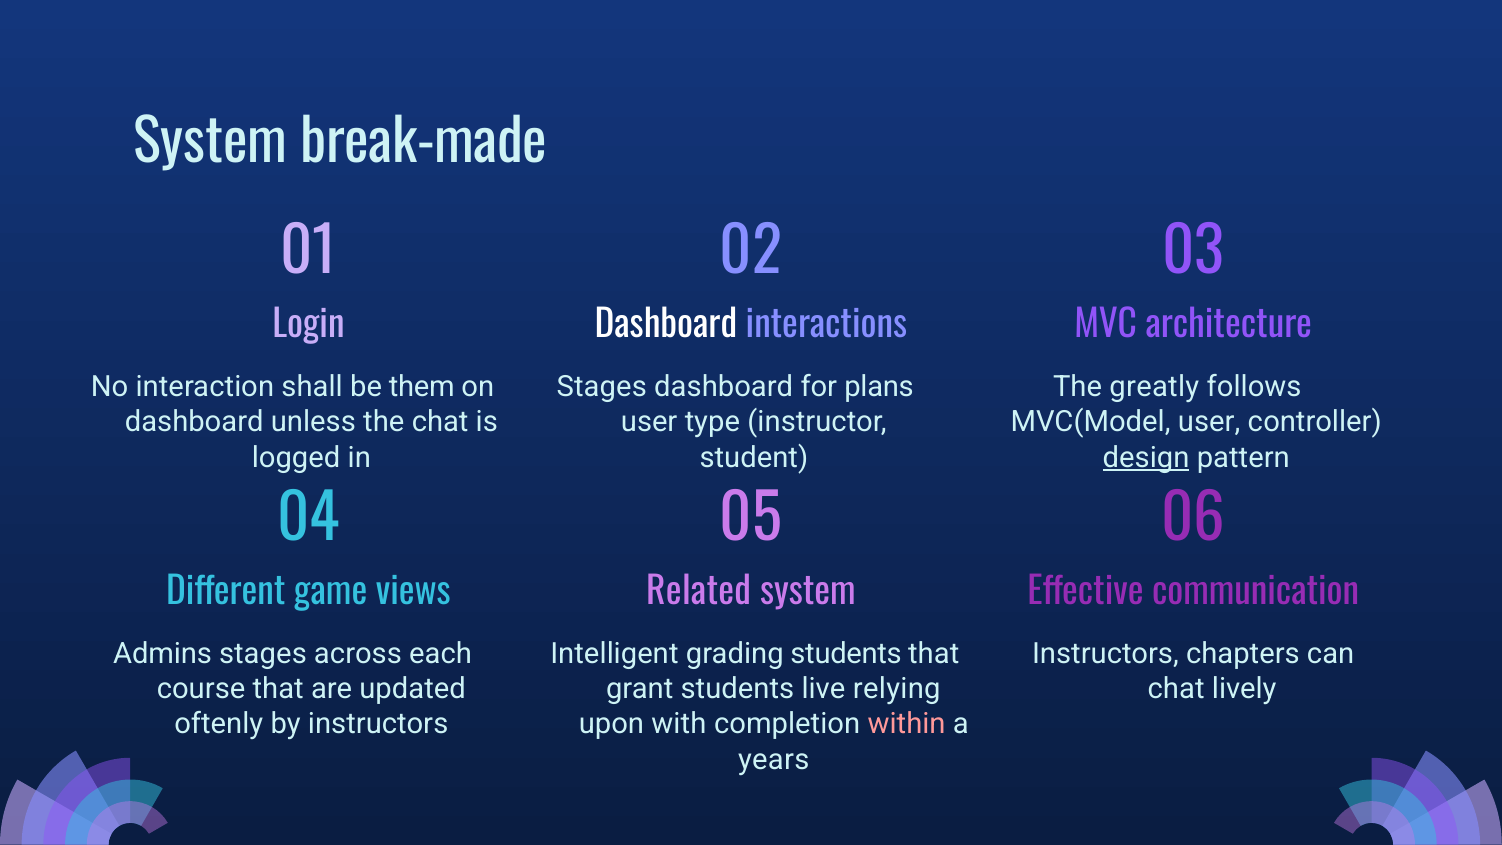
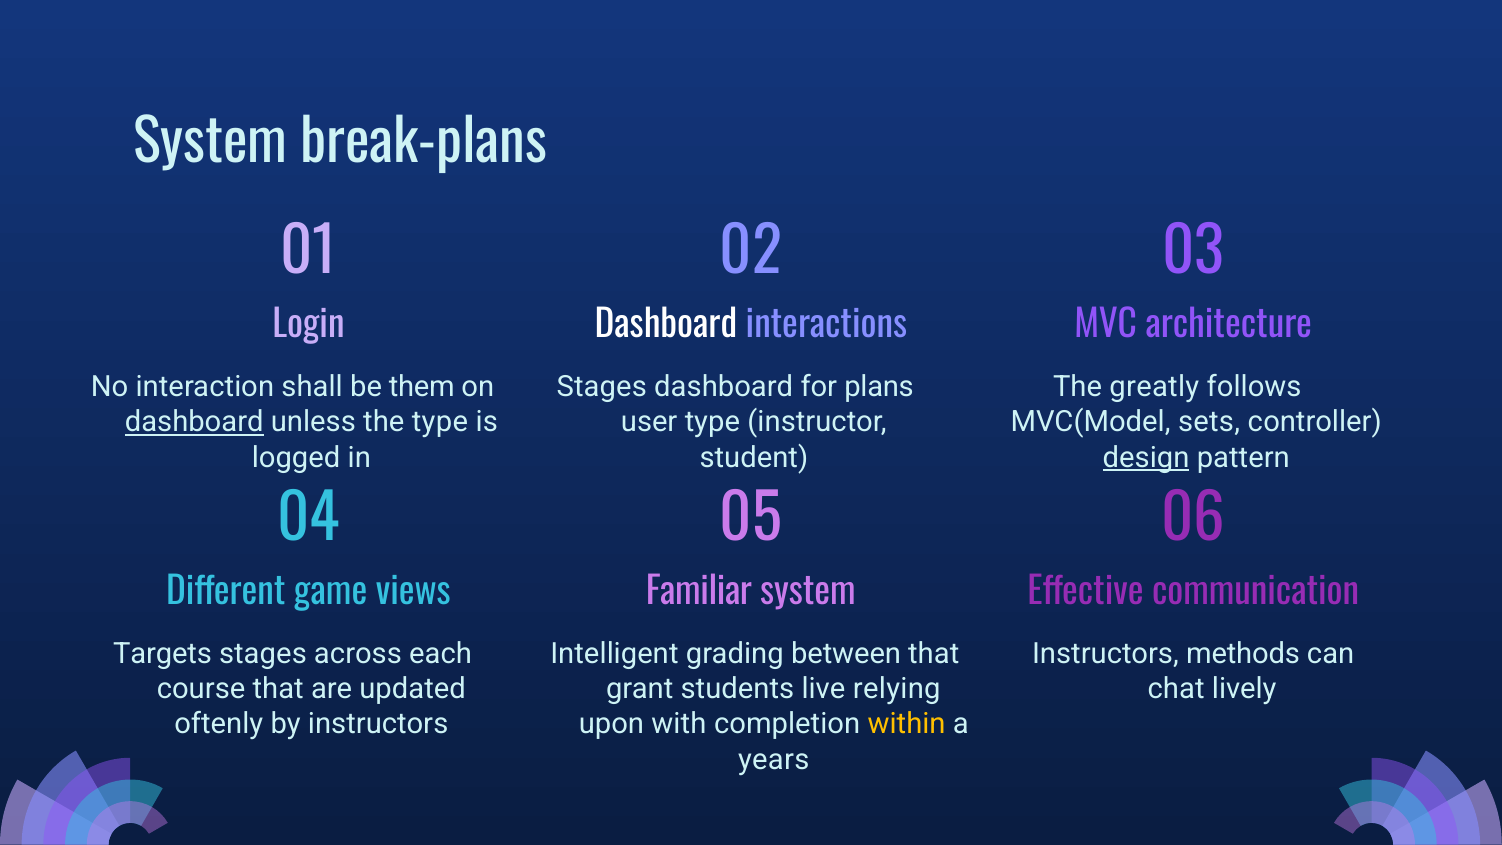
break-made: break-made -> break-plans
dashboard at (194, 422) underline: none -> present
the chat: chat -> type
MVC(Model user: user -> sets
Related: Related -> Familiar
Admins: Admins -> Targets
grading students: students -> between
chapters: chapters -> methods
within colour: pink -> yellow
